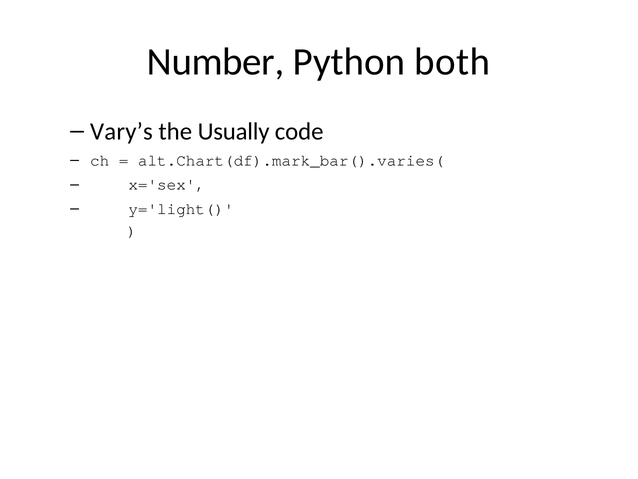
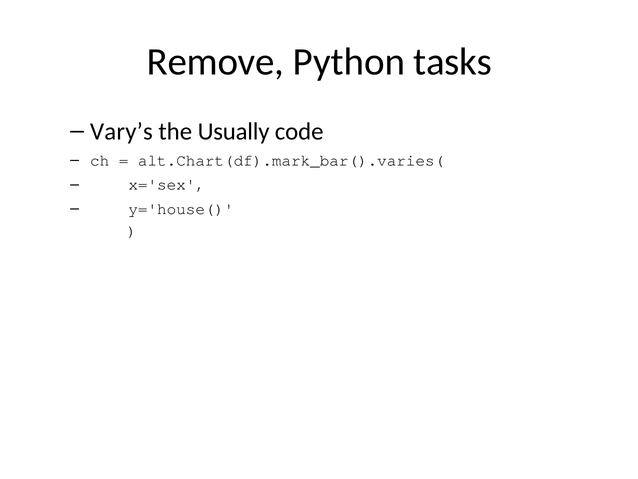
Number: Number -> Remove
both: both -> tasks
y='light(: y='light( -> y='house(
